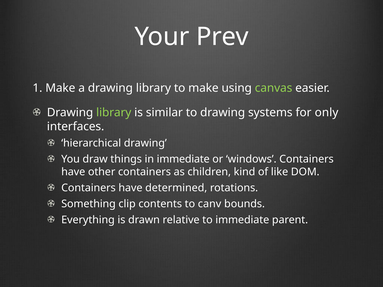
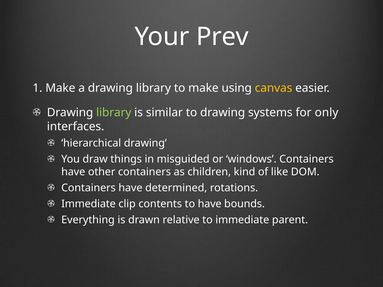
canvas colour: light green -> yellow
in immediate: immediate -> misguided
Something at (89, 204): Something -> Immediate
to canv: canv -> have
